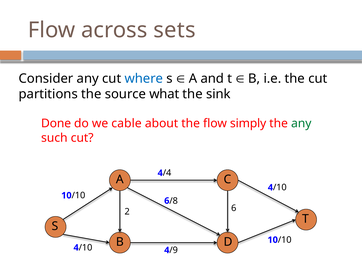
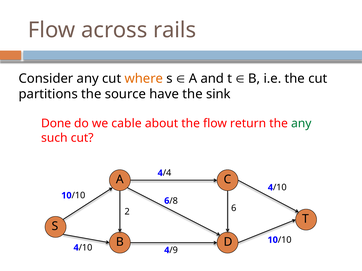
sets: sets -> rails
where colour: blue -> orange
what: what -> have
simply: simply -> return
